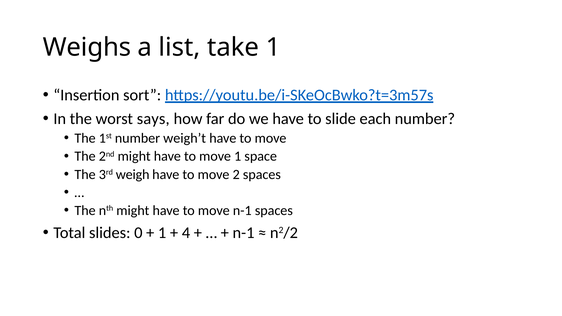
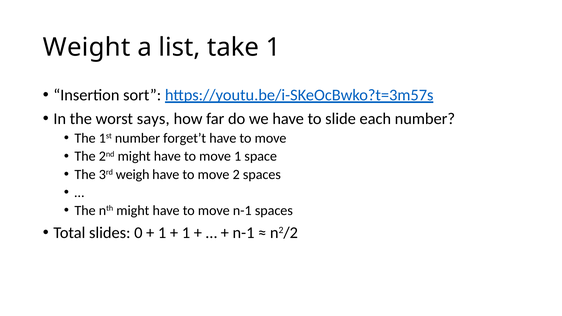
Weighs: Weighs -> Weight
weigh’t: weigh’t -> forget’t
4 at (186, 233): 4 -> 1
